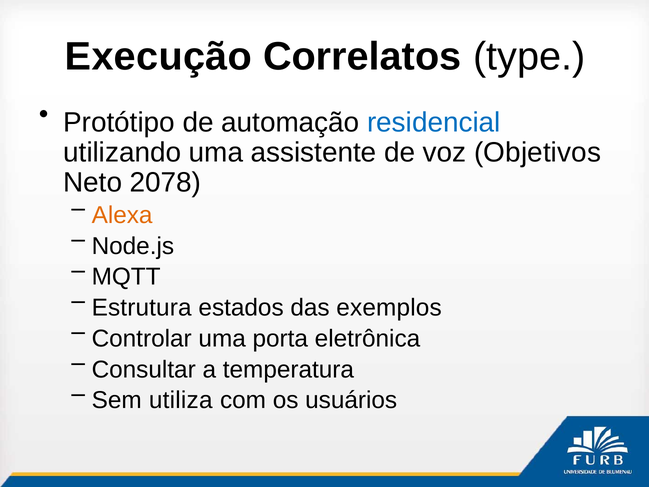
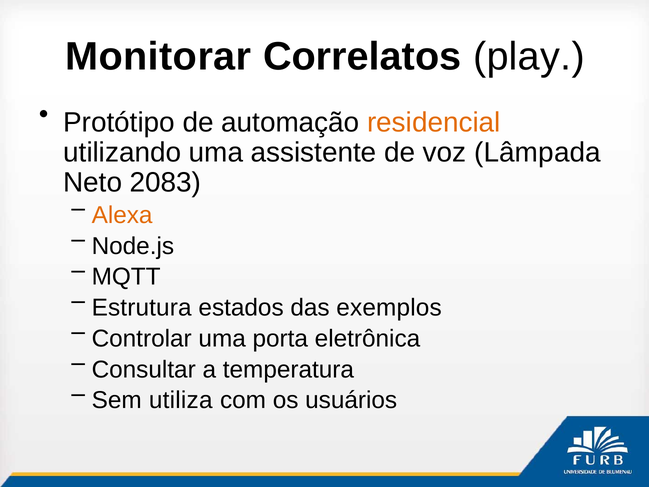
Execução: Execução -> Monitorar
type: type -> play
residencial colour: blue -> orange
Objetivos: Objetivos -> Lâmpada
2078: 2078 -> 2083
